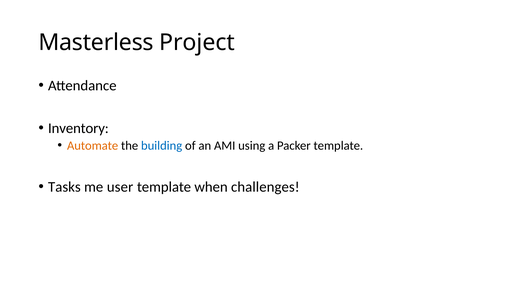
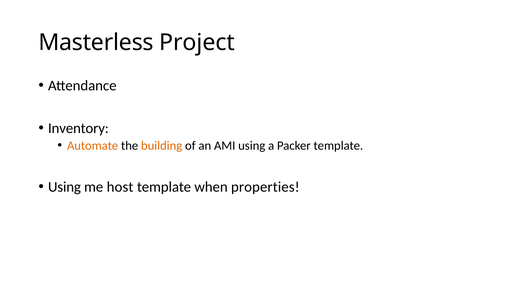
building colour: blue -> orange
Tasks at (64, 187): Tasks -> Using
user: user -> host
challenges: challenges -> properties
